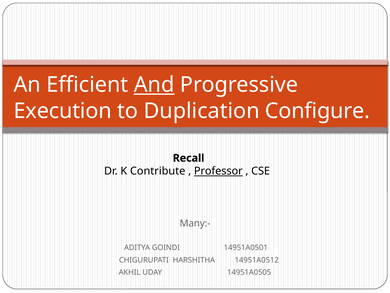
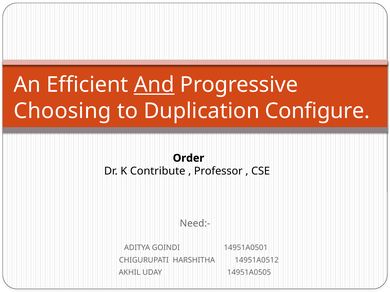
Execution: Execution -> Choosing
Recall: Recall -> Order
Professor underline: present -> none
Many:-: Many:- -> Need:-
